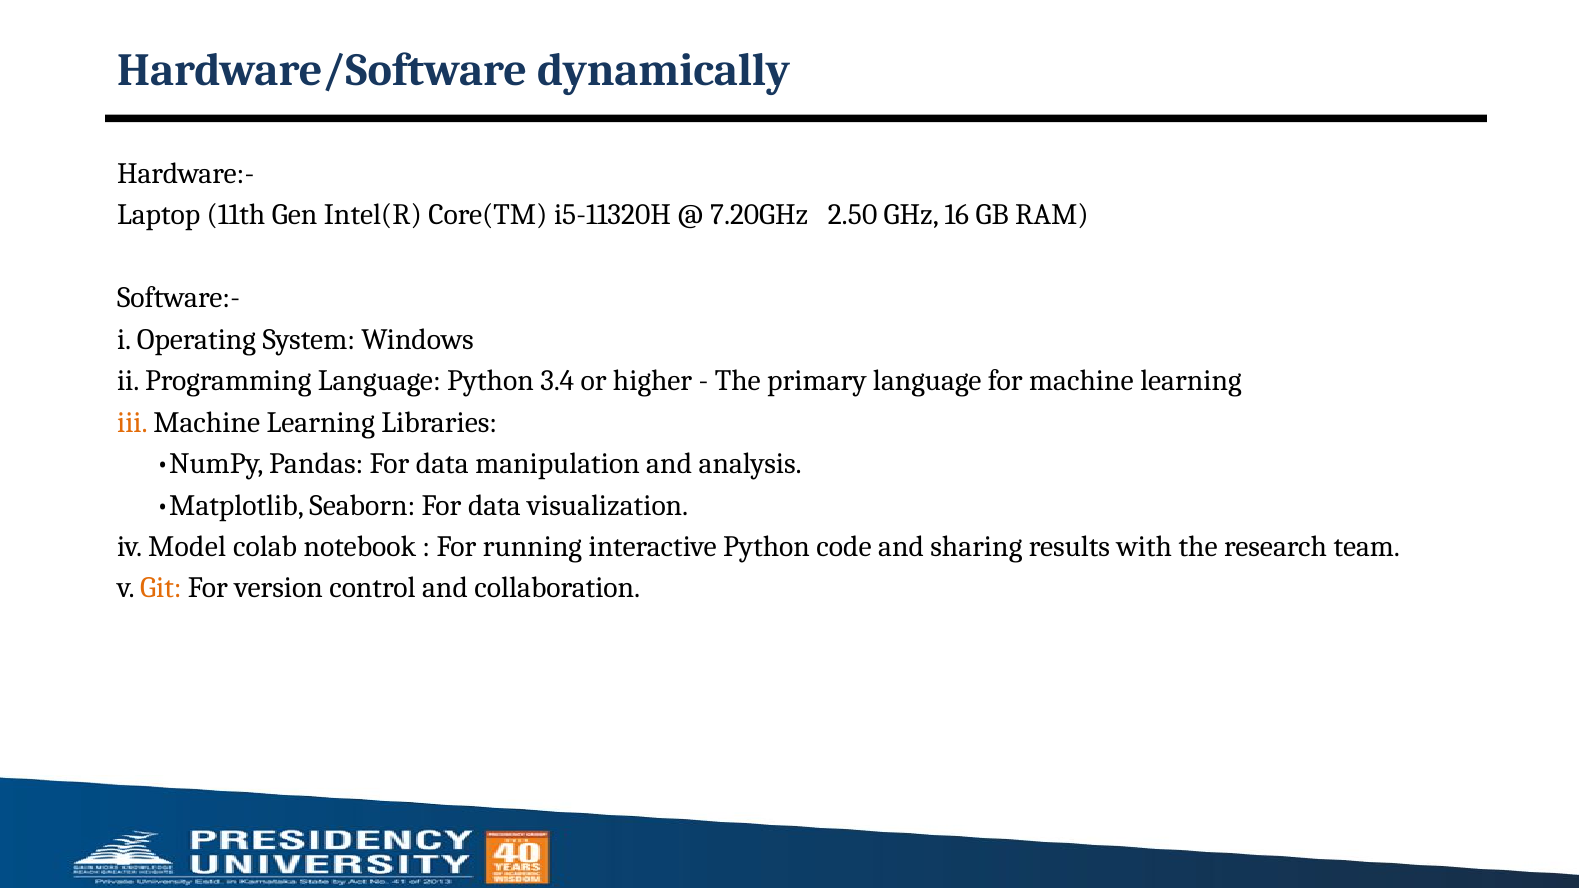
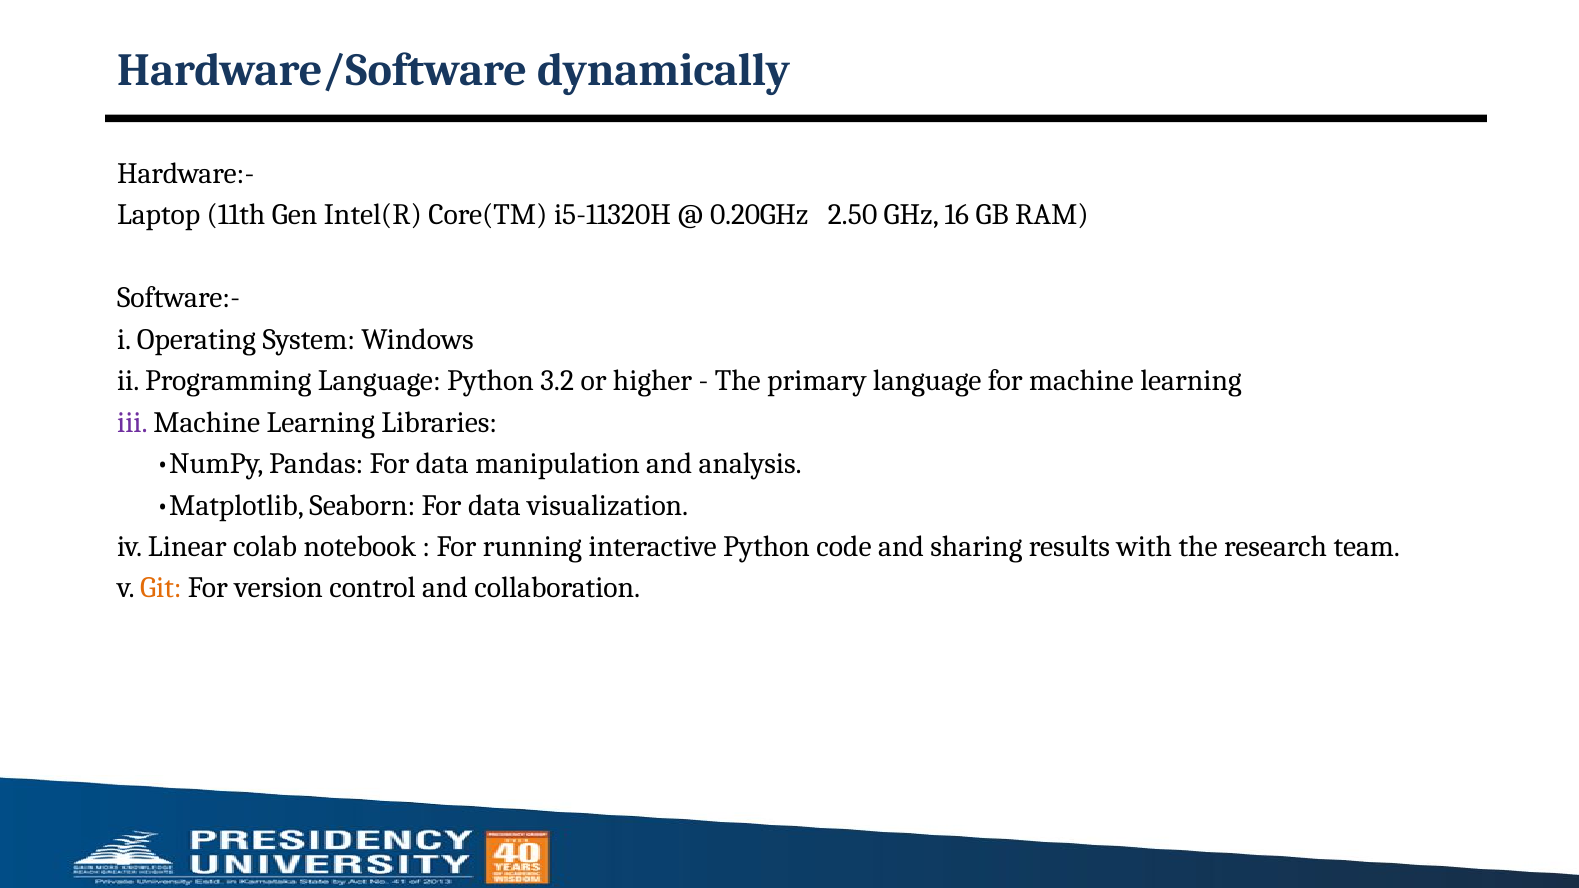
7.20GHz: 7.20GHz -> 0.20GHz
3.4: 3.4 -> 3.2
iii colour: orange -> purple
Model: Model -> Linear
